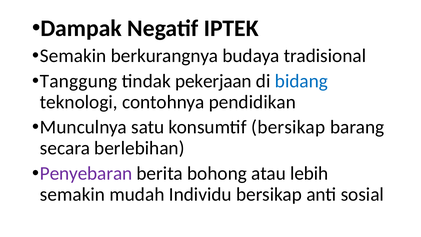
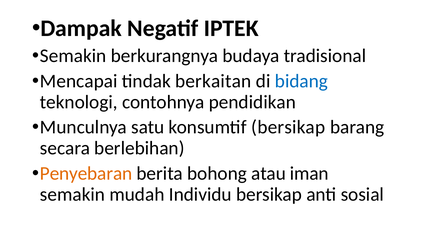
Tanggung: Tanggung -> Mencapai
pekerjaan: pekerjaan -> berkaitan
Penyebaran colour: purple -> orange
lebih: lebih -> iman
